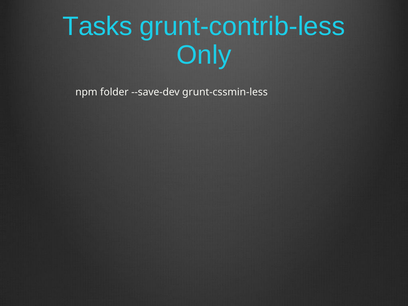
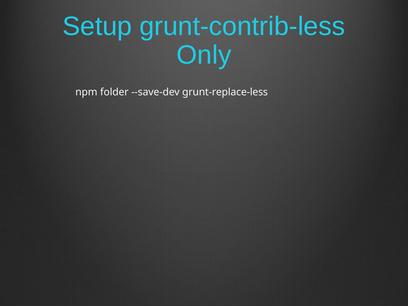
Tasks: Tasks -> Setup
grunt-cssmin-less: grunt-cssmin-less -> grunt-replace-less
